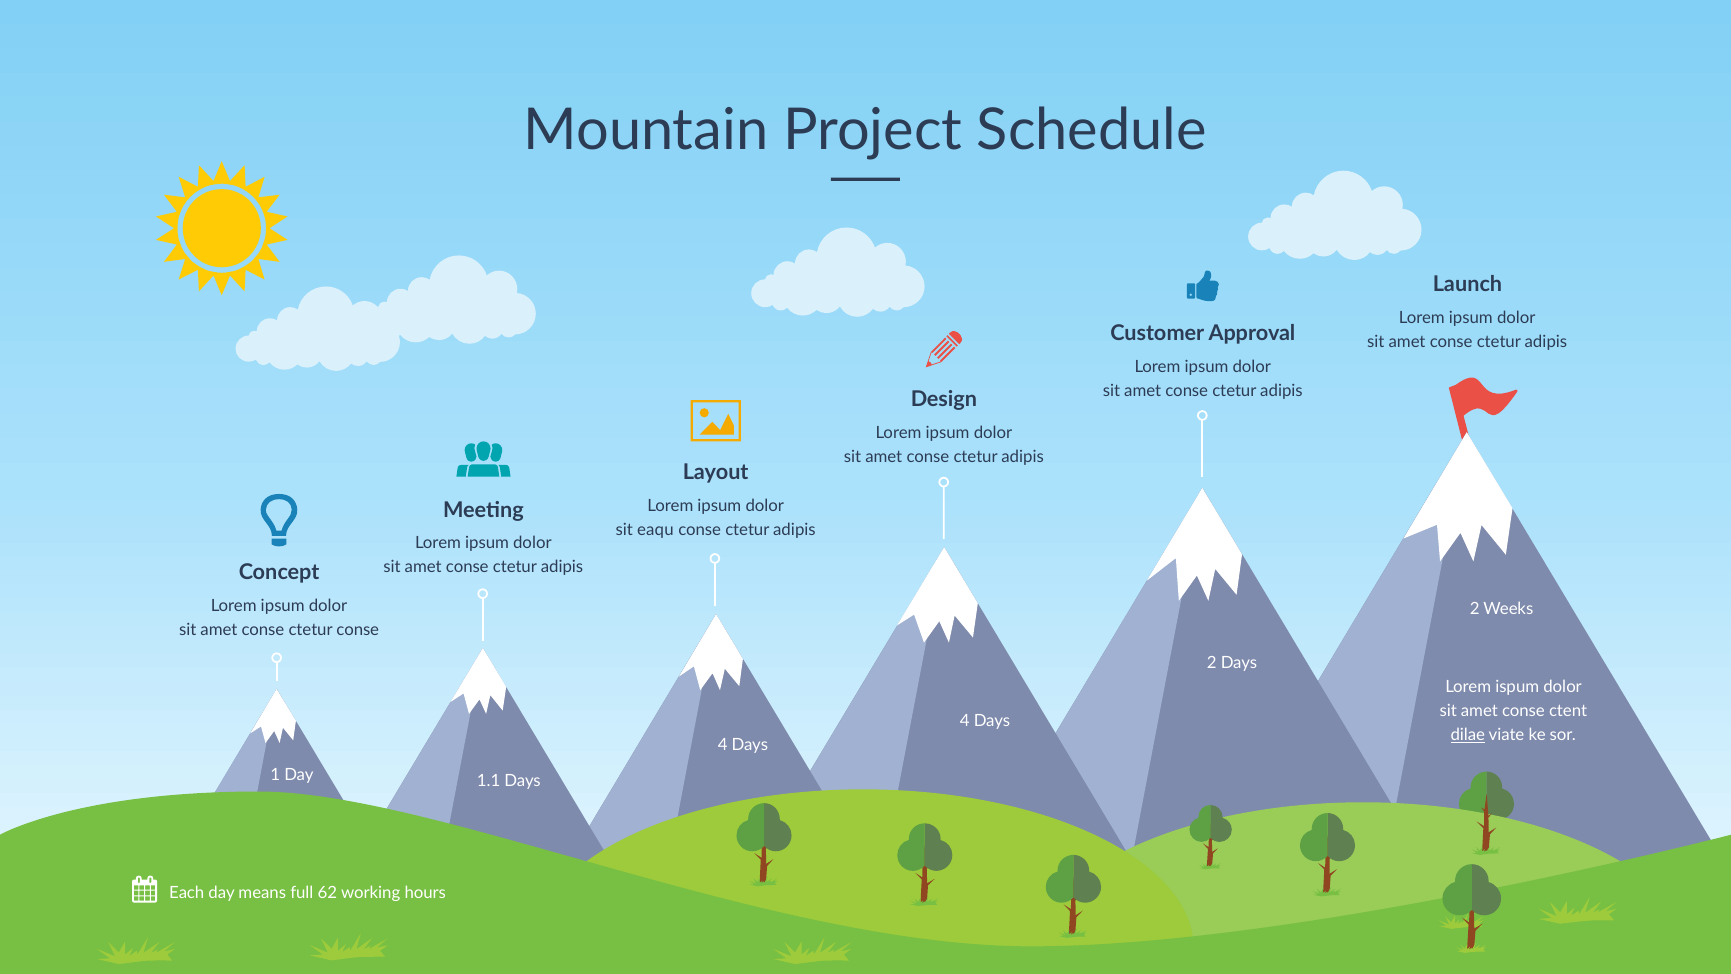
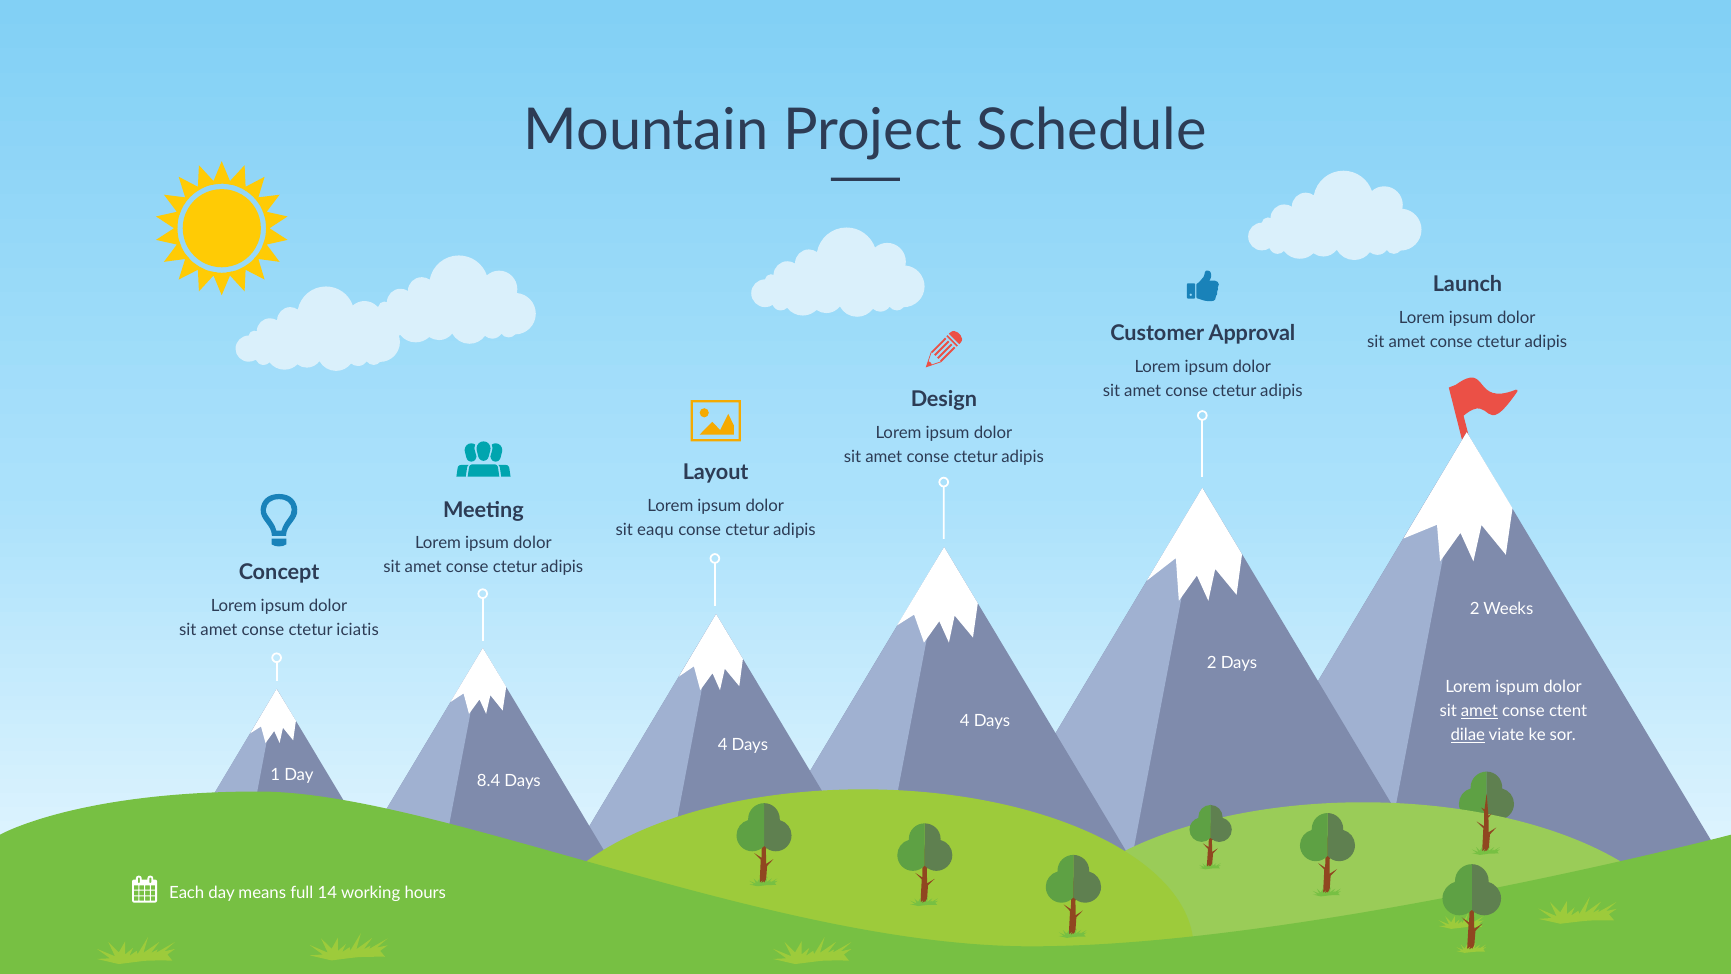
ctetur conse: conse -> iciatis
amet at (1479, 711) underline: none -> present
1.1: 1.1 -> 8.4
62: 62 -> 14
